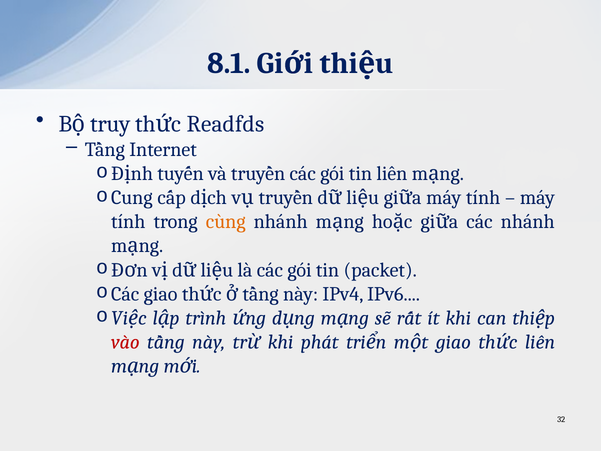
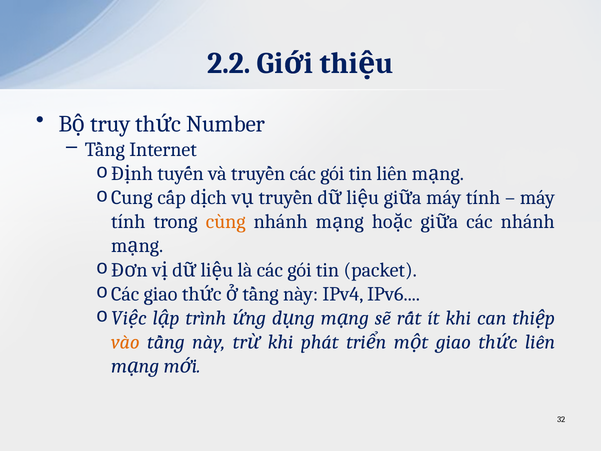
8.1: 8.1 -> 2.2
Readfds: Readfds -> Number
vào colour: red -> orange
